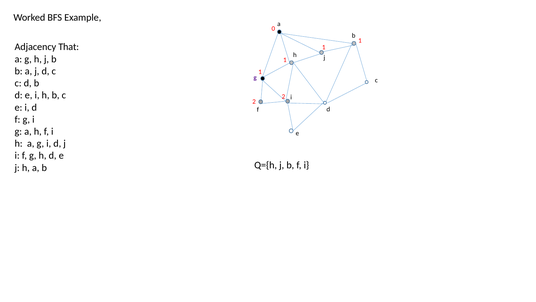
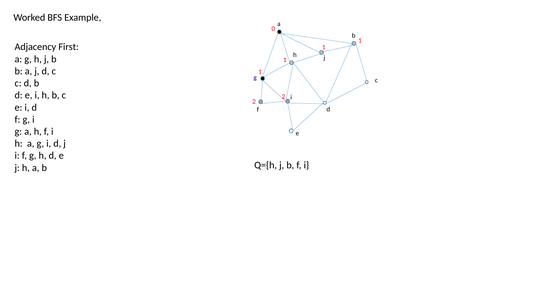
That: That -> First
